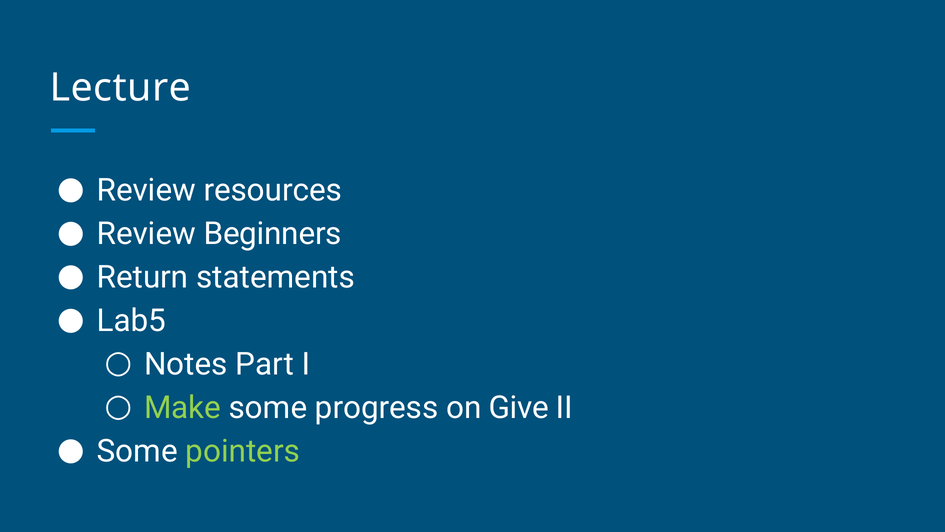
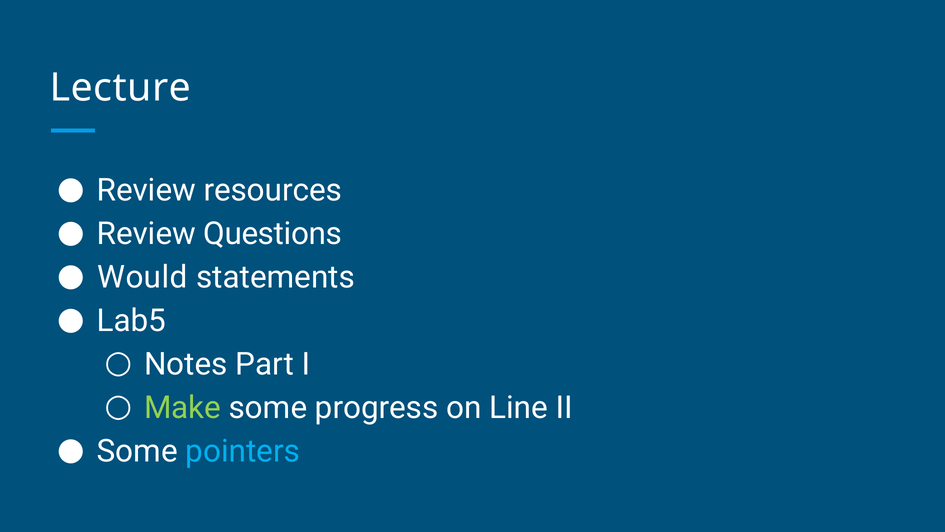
Beginners: Beginners -> Questions
Return: Return -> Would
Give: Give -> Line
pointers colour: light green -> light blue
